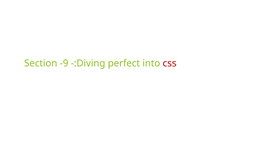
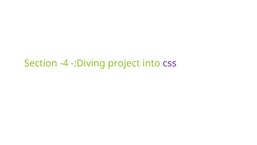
-9: -9 -> -4
perfect: perfect -> project
css colour: red -> purple
